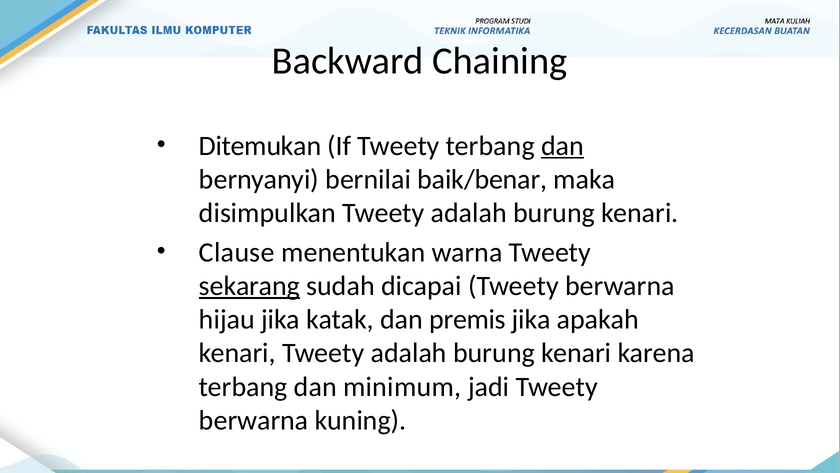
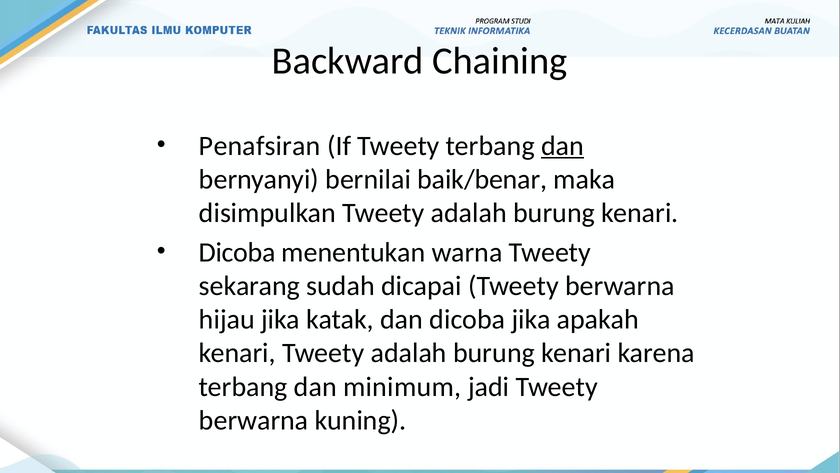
Ditemukan: Ditemukan -> Penafsiran
Clause at (237, 252): Clause -> Dicoba
sekarang underline: present -> none
dan premis: premis -> dicoba
